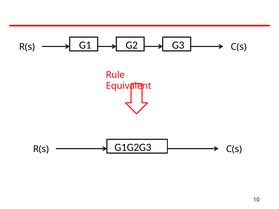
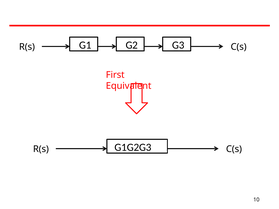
Rule: Rule -> First
